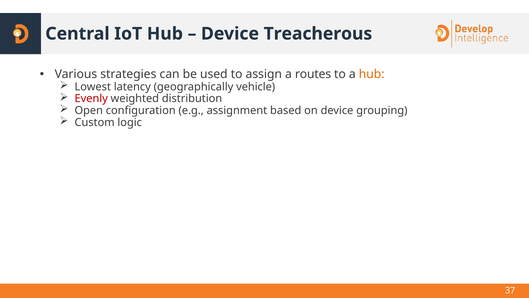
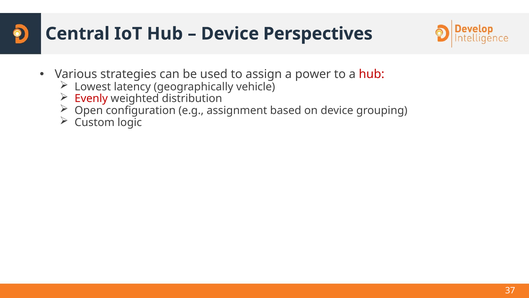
Treacherous: Treacherous -> Perspectives
routes: routes -> power
hub at (372, 74) colour: orange -> red
